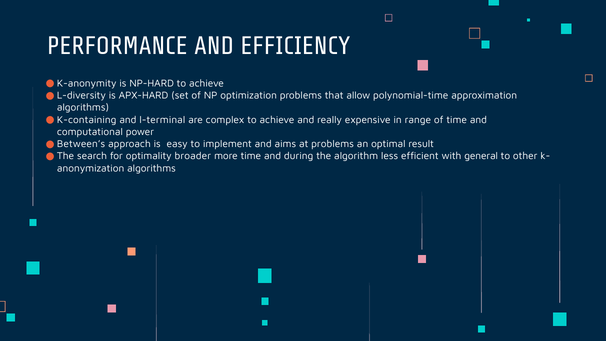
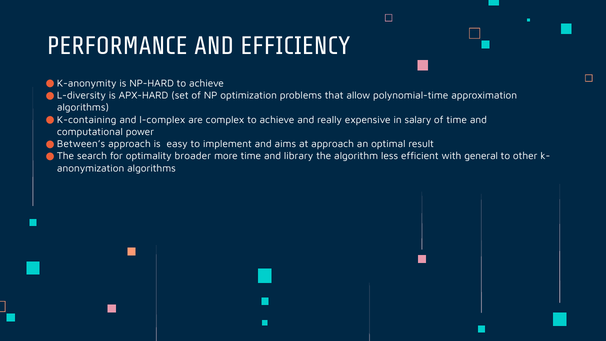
l-terminal: l-terminal -> l-complex
range: range -> salary
at problems: problems -> approach
during: during -> library
